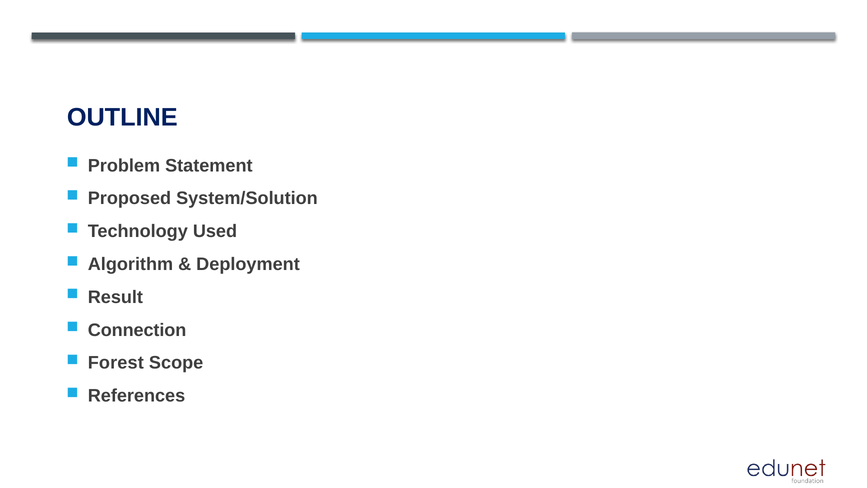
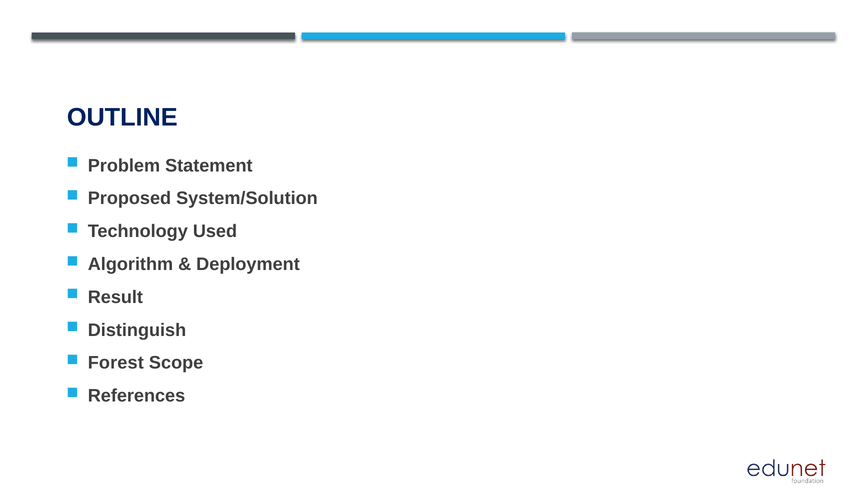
Connection: Connection -> Distinguish
